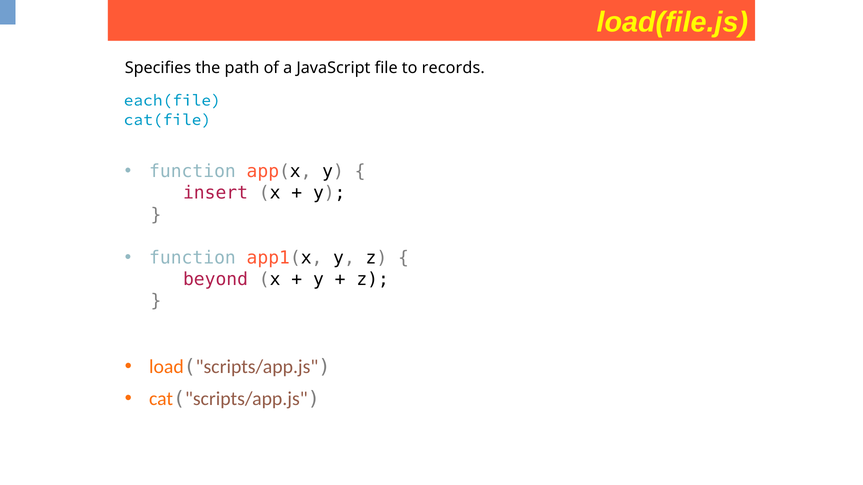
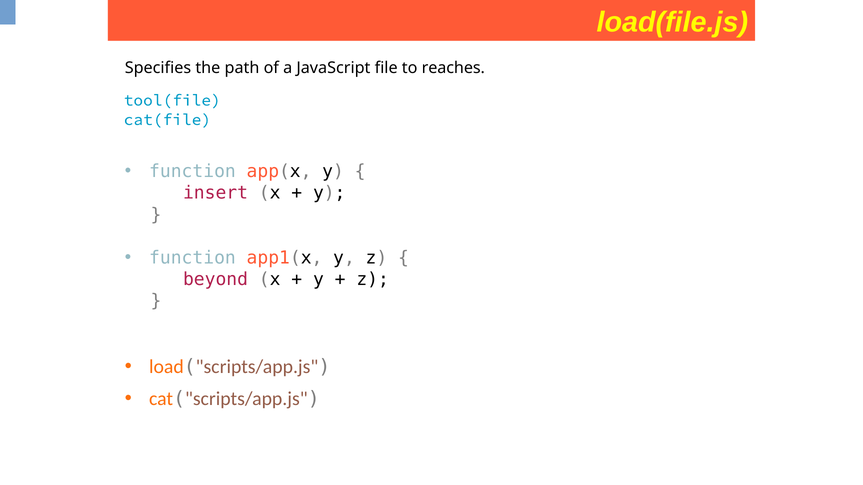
records: records -> reaches
each(file: each(file -> tool(file
